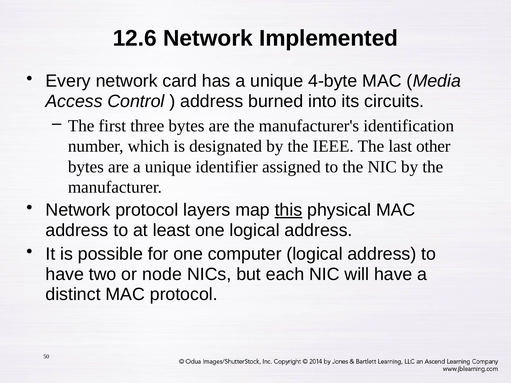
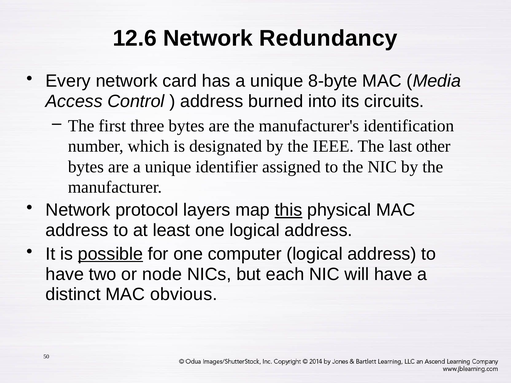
Implemented: Implemented -> Redundancy
4-byte: 4-byte -> 8-byte
possible underline: none -> present
MAC protocol: protocol -> obvious
